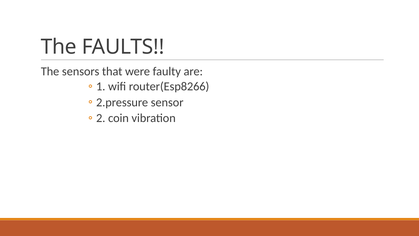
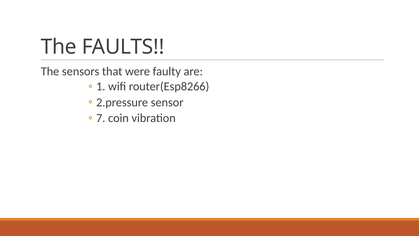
2: 2 -> 7
